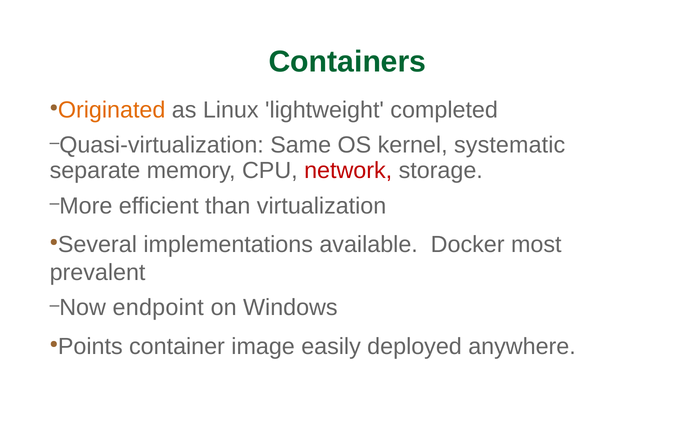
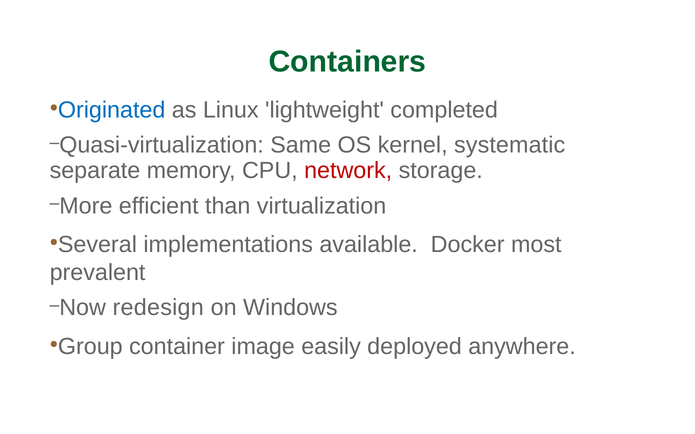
Originated colour: orange -> blue
endpoint: endpoint -> redesign
Points: Points -> Group
